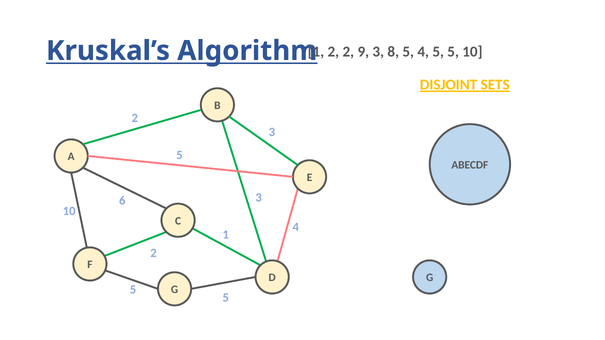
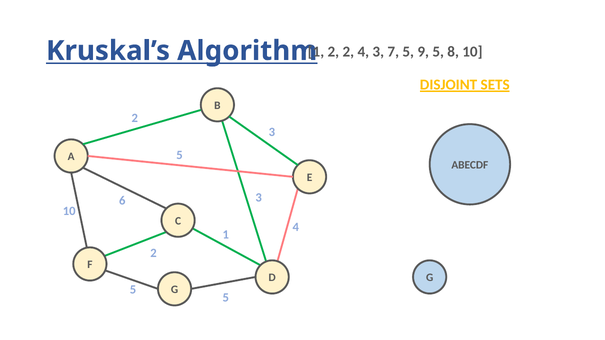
2 9: 9 -> 4
8: 8 -> 7
5 4: 4 -> 9
5 at (453, 52): 5 -> 8
